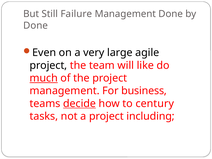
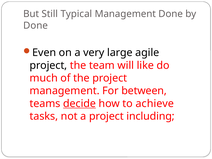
Failure: Failure -> Typical
much underline: present -> none
business: business -> between
century: century -> achieve
